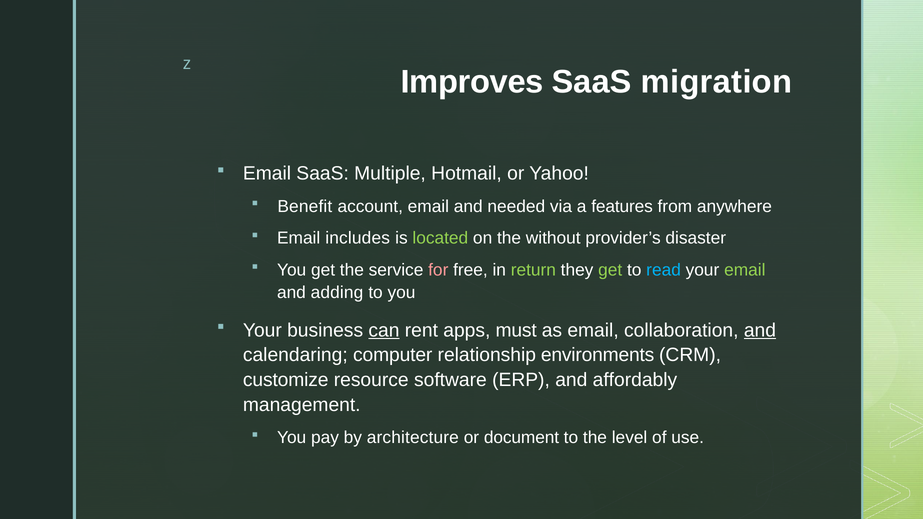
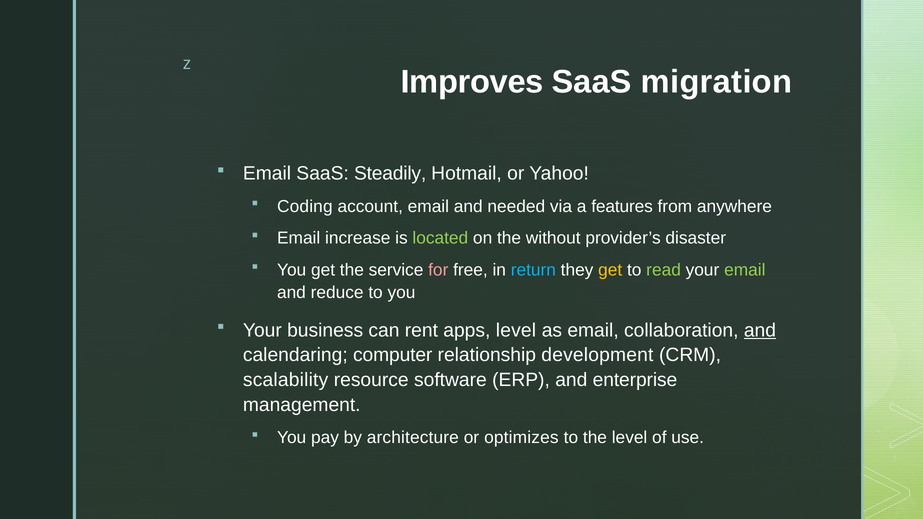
Multiple: Multiple -> Steadily
Benefit: Benefit -> Coding
includes: includes -> increase
return colour: light green -> light blue
get at (610, 270) colour: light green -> yellow
read colour: light blue -> light green
adding: adding -> reduce
can underline: present -> none
apps must: must -> level
environments: environments -> development
customize: customize -> scalability
affordably: affordably -> enterprise
document: document -> optimizes
